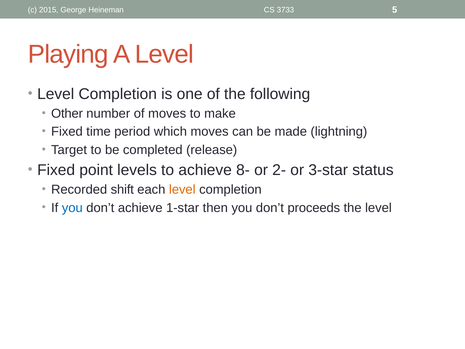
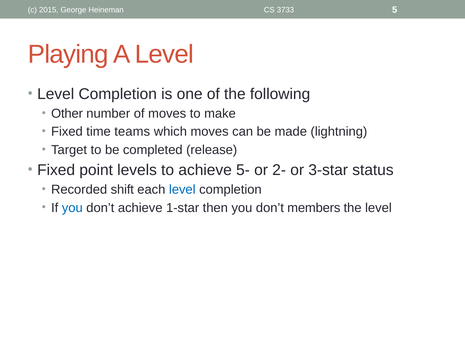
period: period -> teams
8-: 8- -> 5-
level at (182, 189) colour: orange -> blue
proceeds: proceeds -> members
